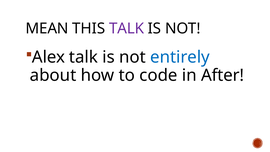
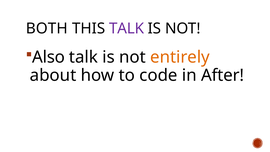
MEAN: MEAN -> BOTH
Alex: Alex -> Also
entirely colour: blue -> orange
